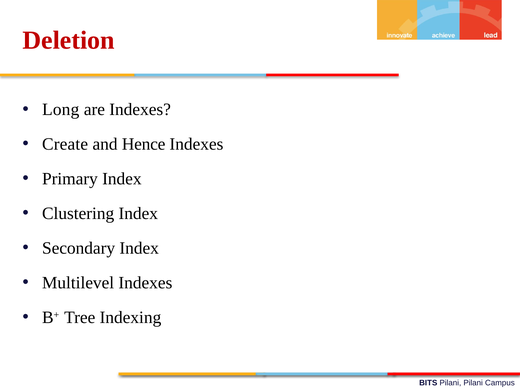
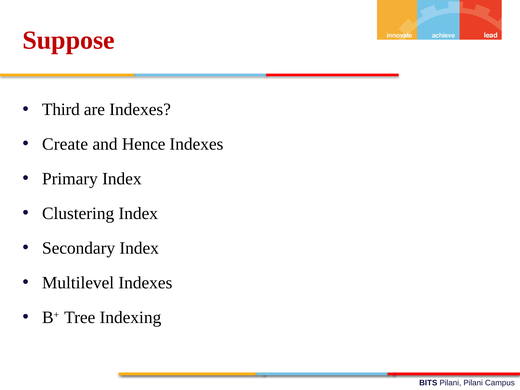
Deletion: Deletion -> Suppose
Long: Long -> Third
